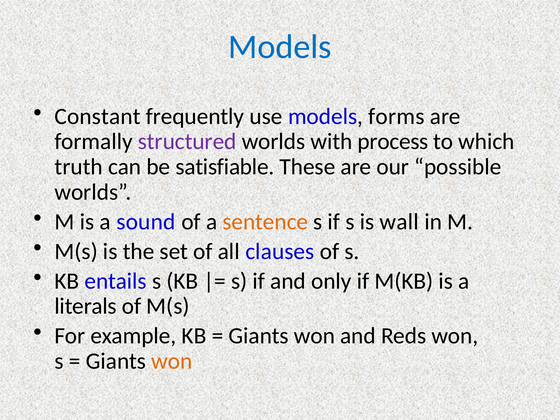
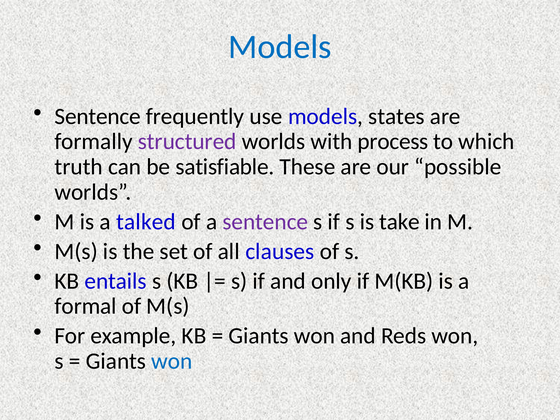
Constant at (98, 116): Constant -> Sentence
forms: forms -> states
sound: sound -> talked
sentence at (265, 222) colour: orange -> purple
wall: wall -> take
literals: literals -> formal
won at (172, 361) colour: orange -> blue
